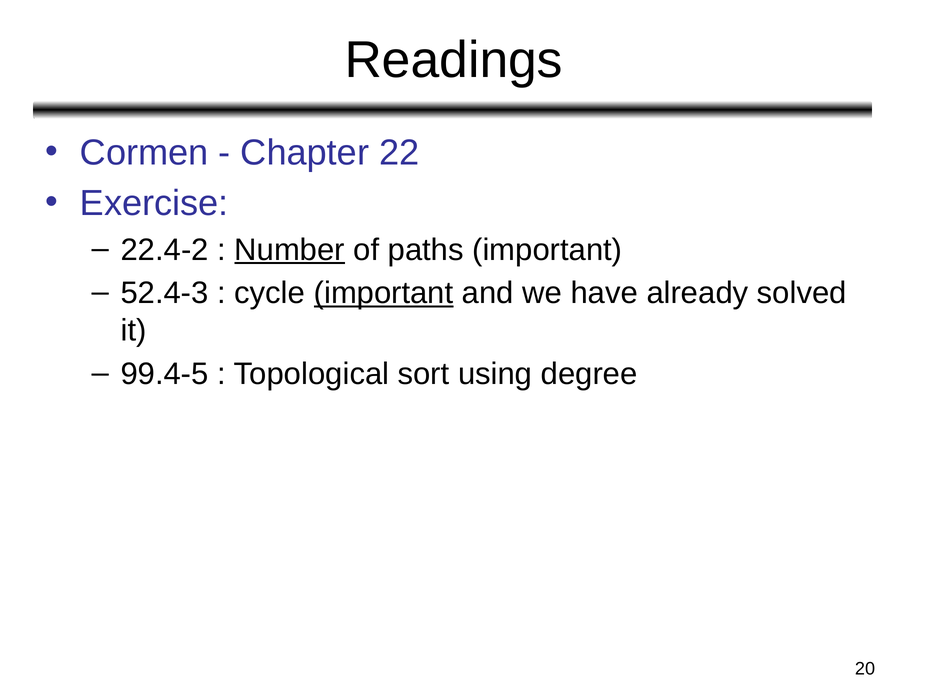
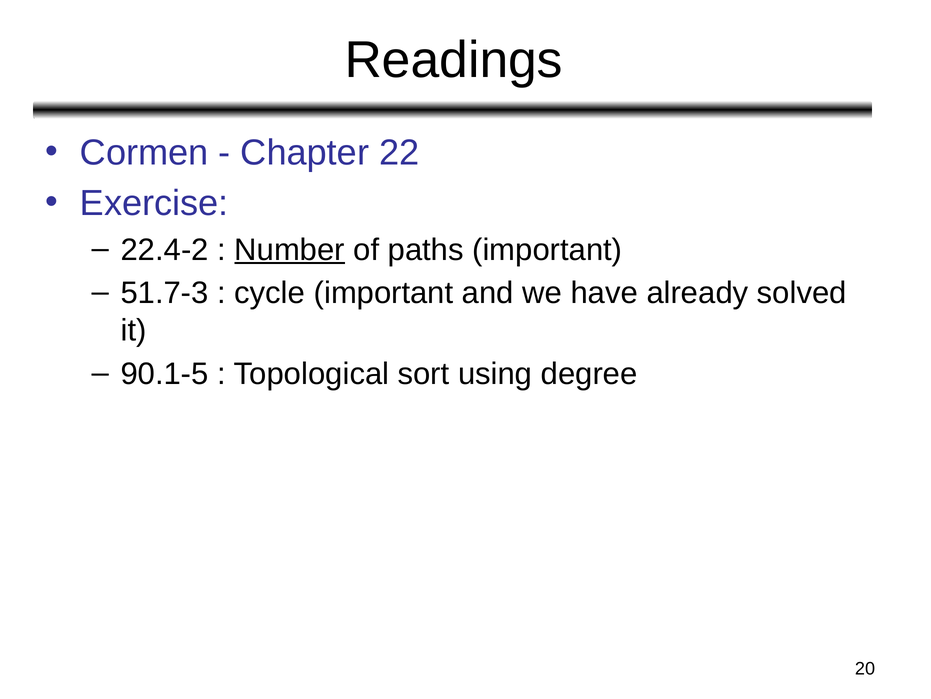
52.4-3: 52.4-3 -> 51.7-3
important at (384, 293) underline: present -> none
99.4-5: 99.4-5 -> 90.1-5
